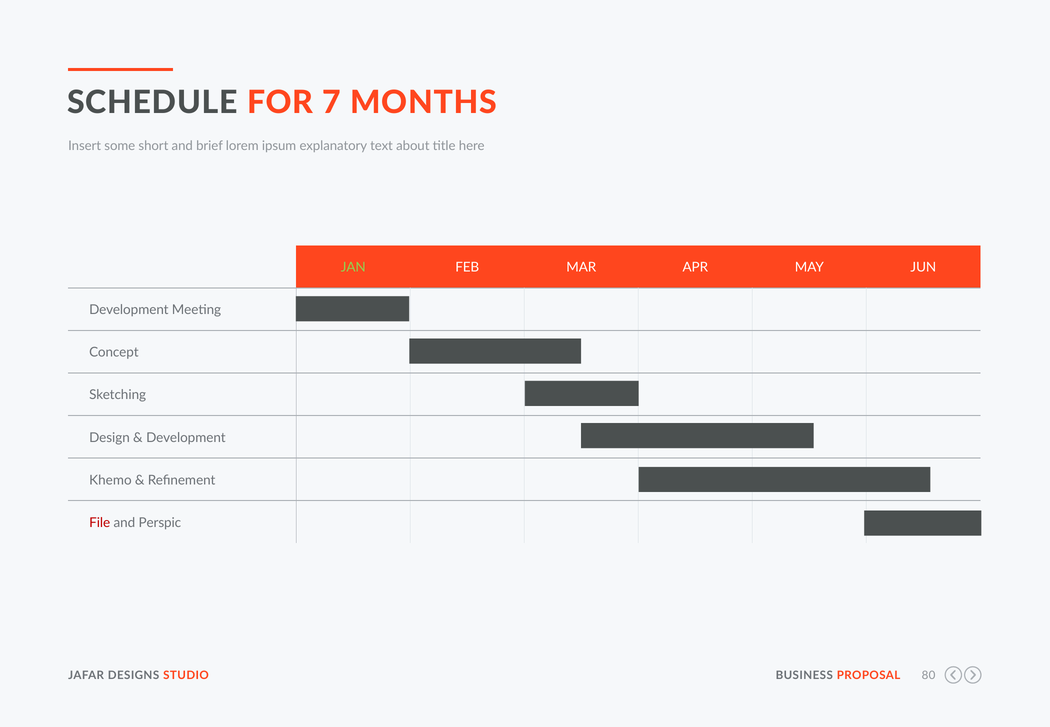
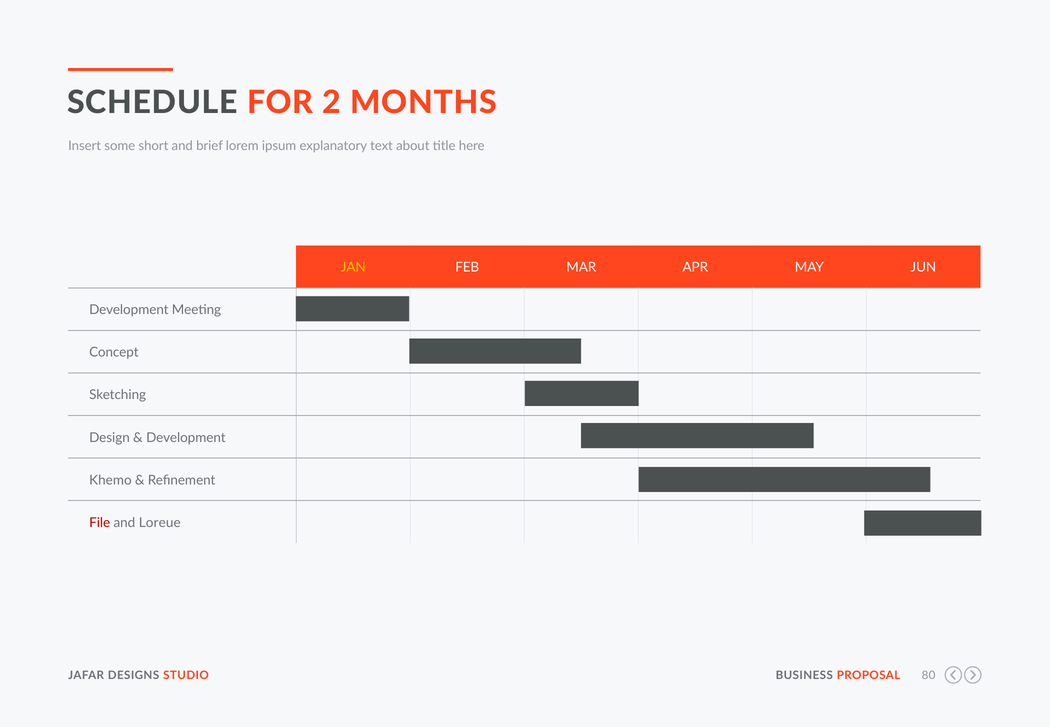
7: 7 -> 2
JAN colour: light green -> yellow
Perspic: Perspic -> Loreue
